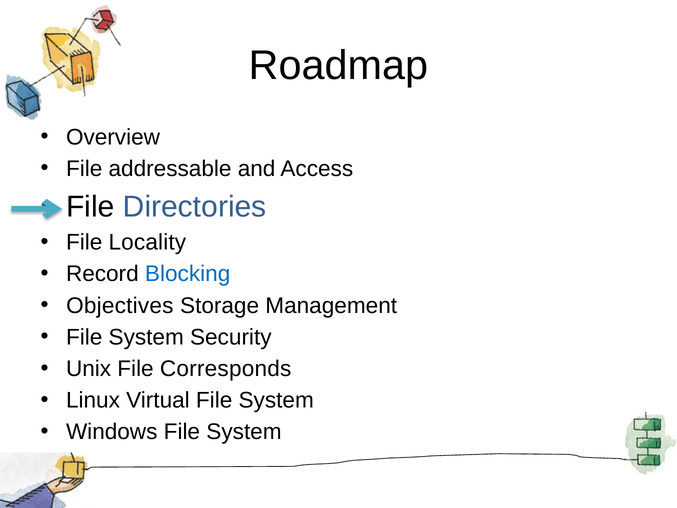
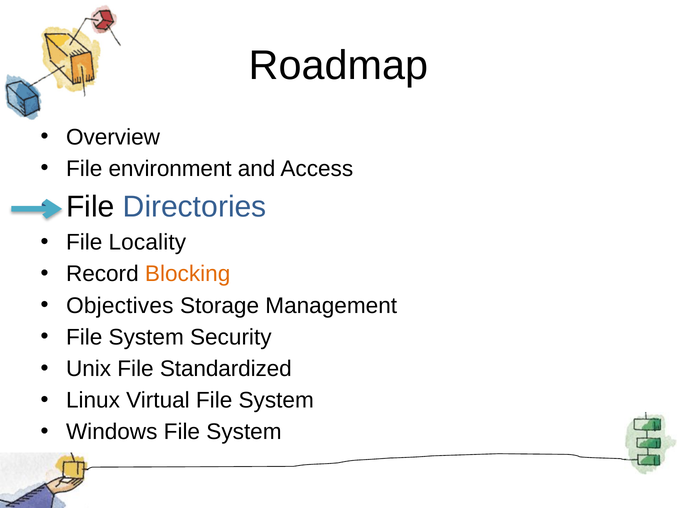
addressable: addressable -> environment
Blocking colour: blue -> orange
Corresponds: Corresponds -> Standardized
